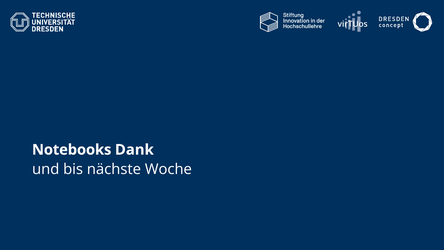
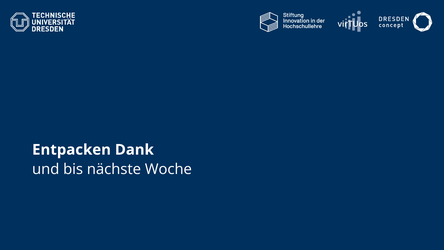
Notebooks: Notebooks -> Entpacken
